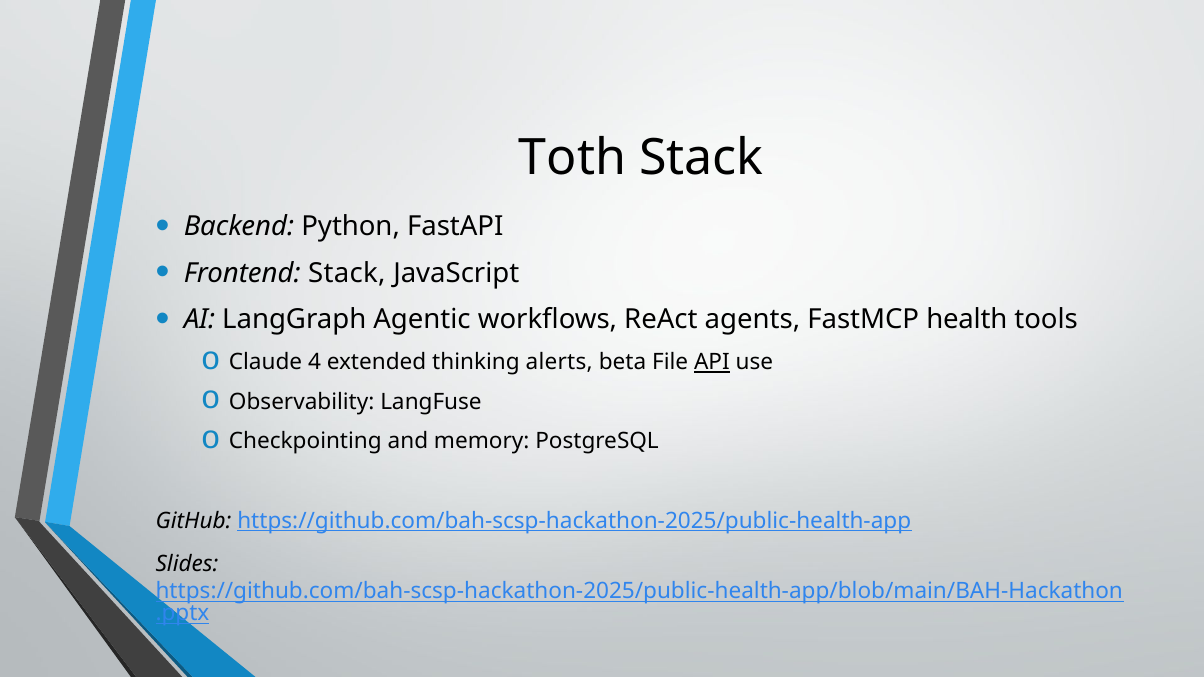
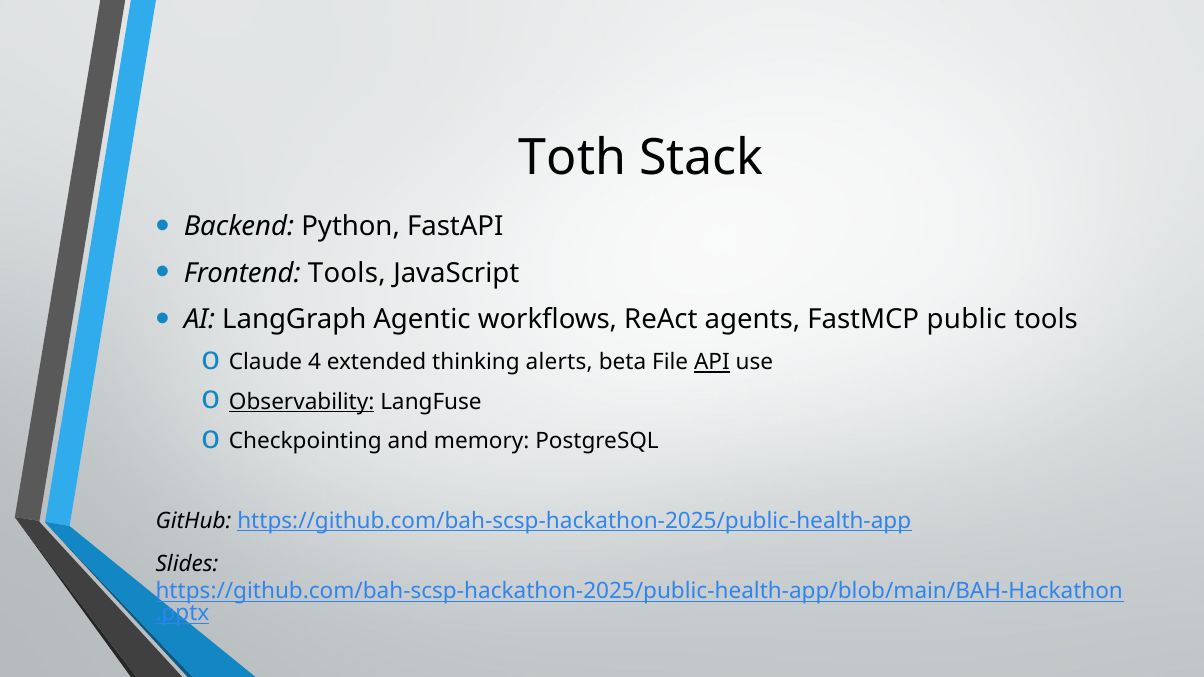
Frontend Stack: Stack -> Tools
health: health -> public
Observability underline: none -> present
